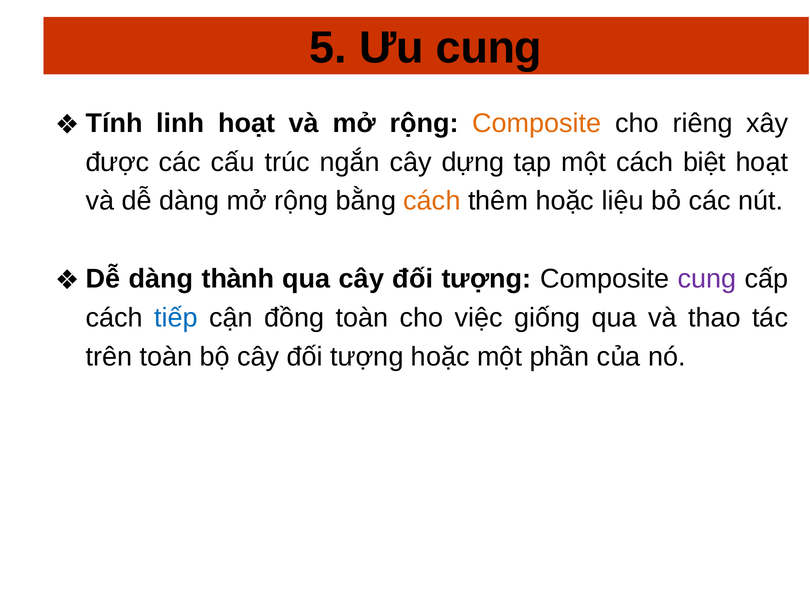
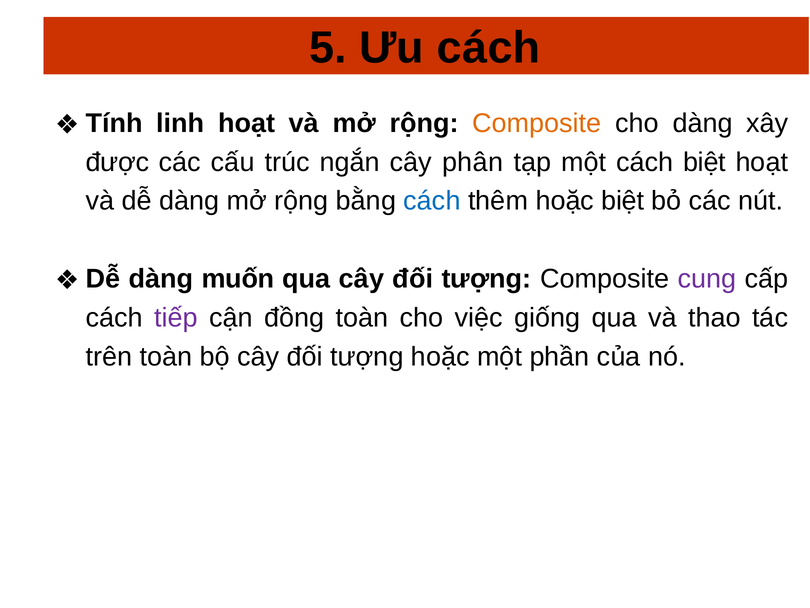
Ưu cung: cung -> cách
cho riêng: riêng -> dàng
dựng: dựng -> phân
cách at (432, 201) colour: orange -> blue
hoặc liệu: liệu -> biệt
thành: thành -> muốn
tiếp colour: blue -> purple
